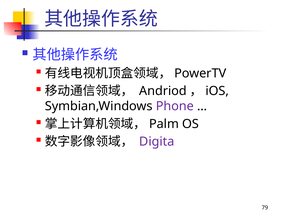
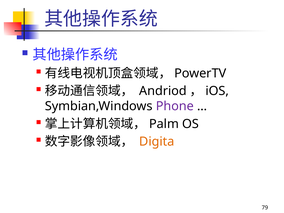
Digita colour: purple -> orange
